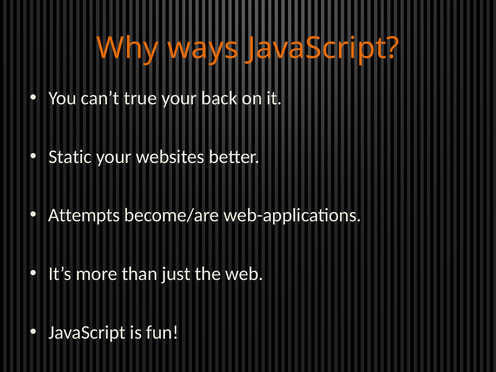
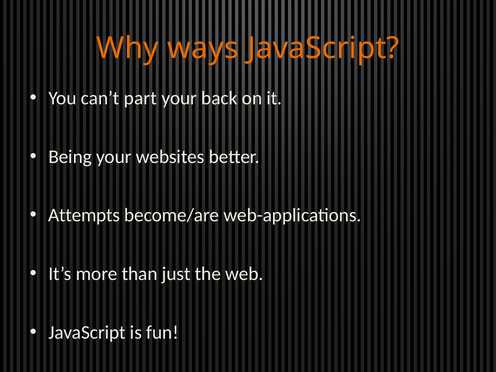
true: true -> part
Static: Static -> Being
